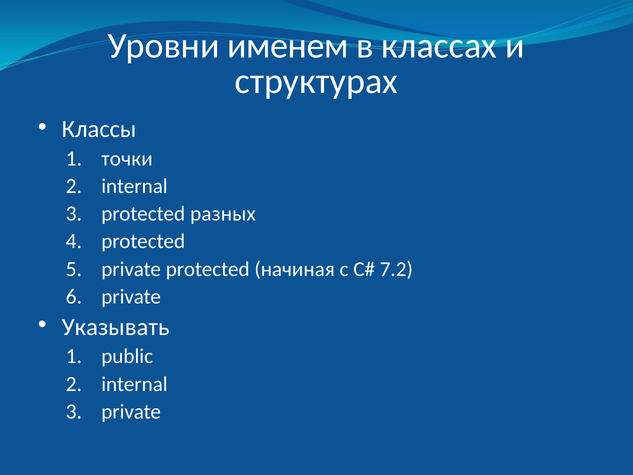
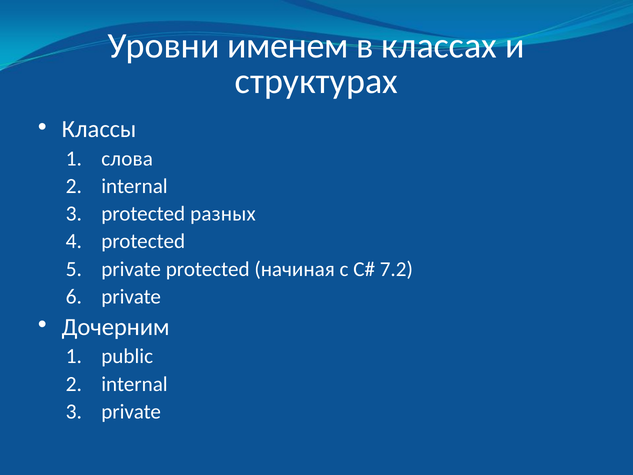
точки: точки -> слова
Указывать: Указывать -> Дочерним
